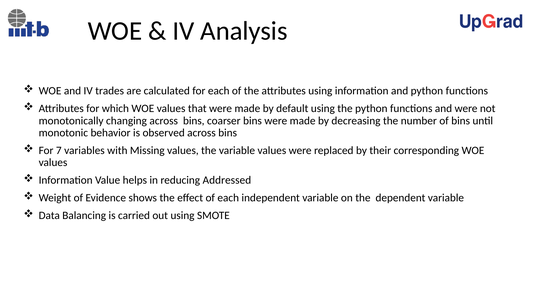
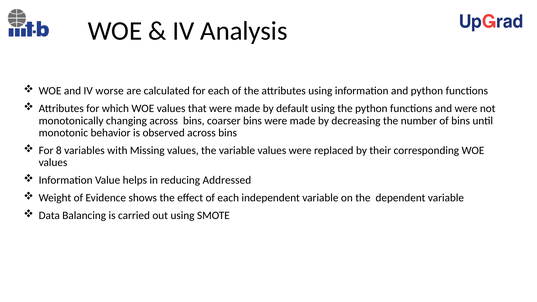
trades: trades -> worse
7: 7 -> 8
